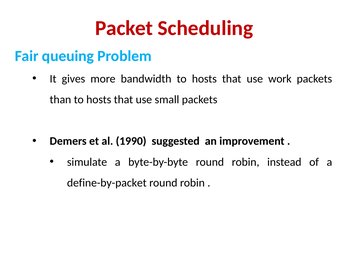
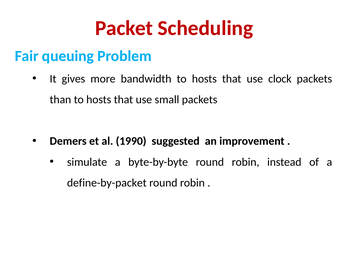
work: work -> clock
